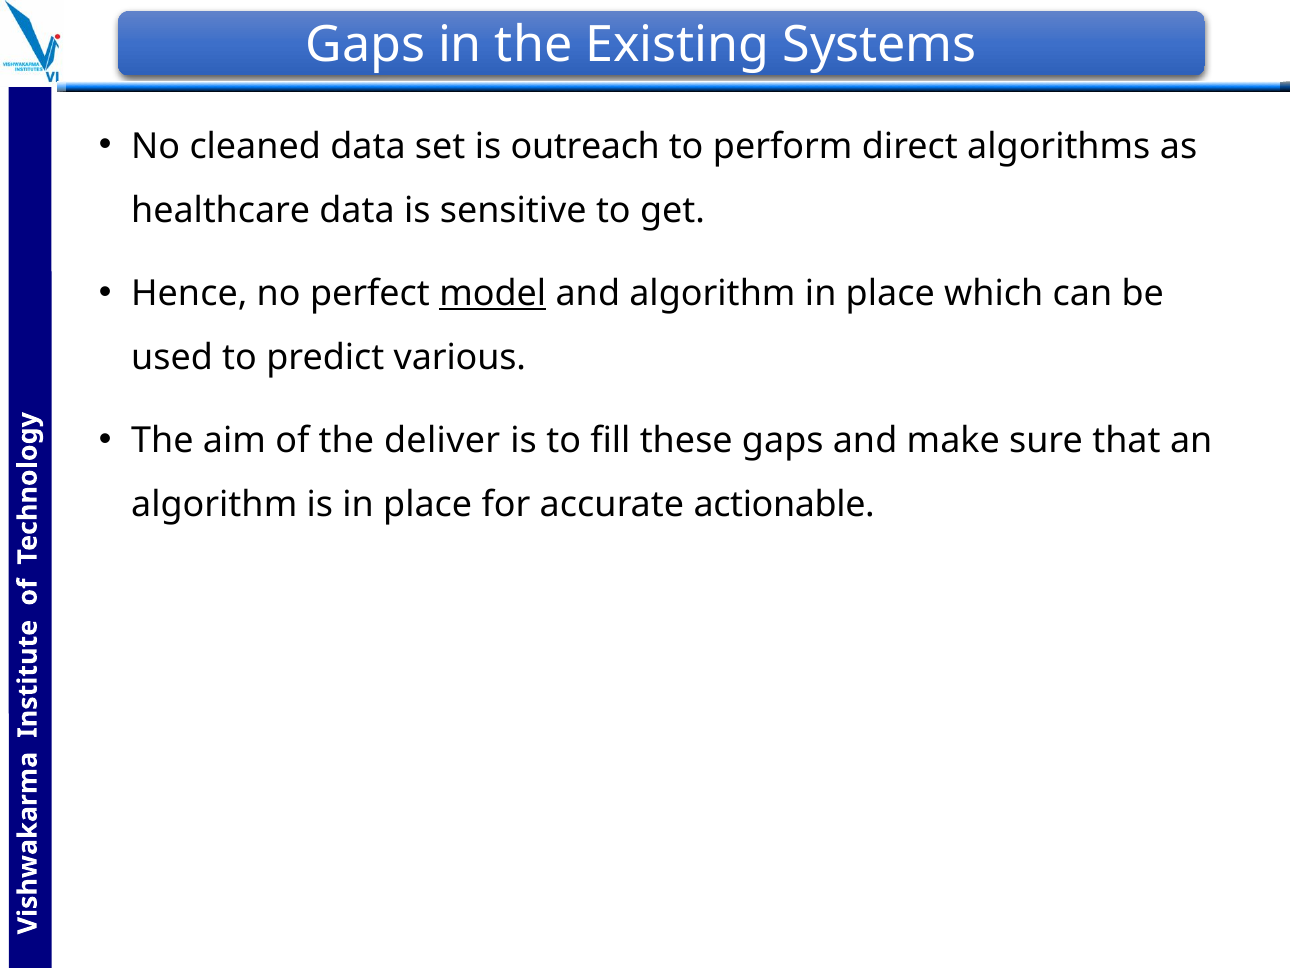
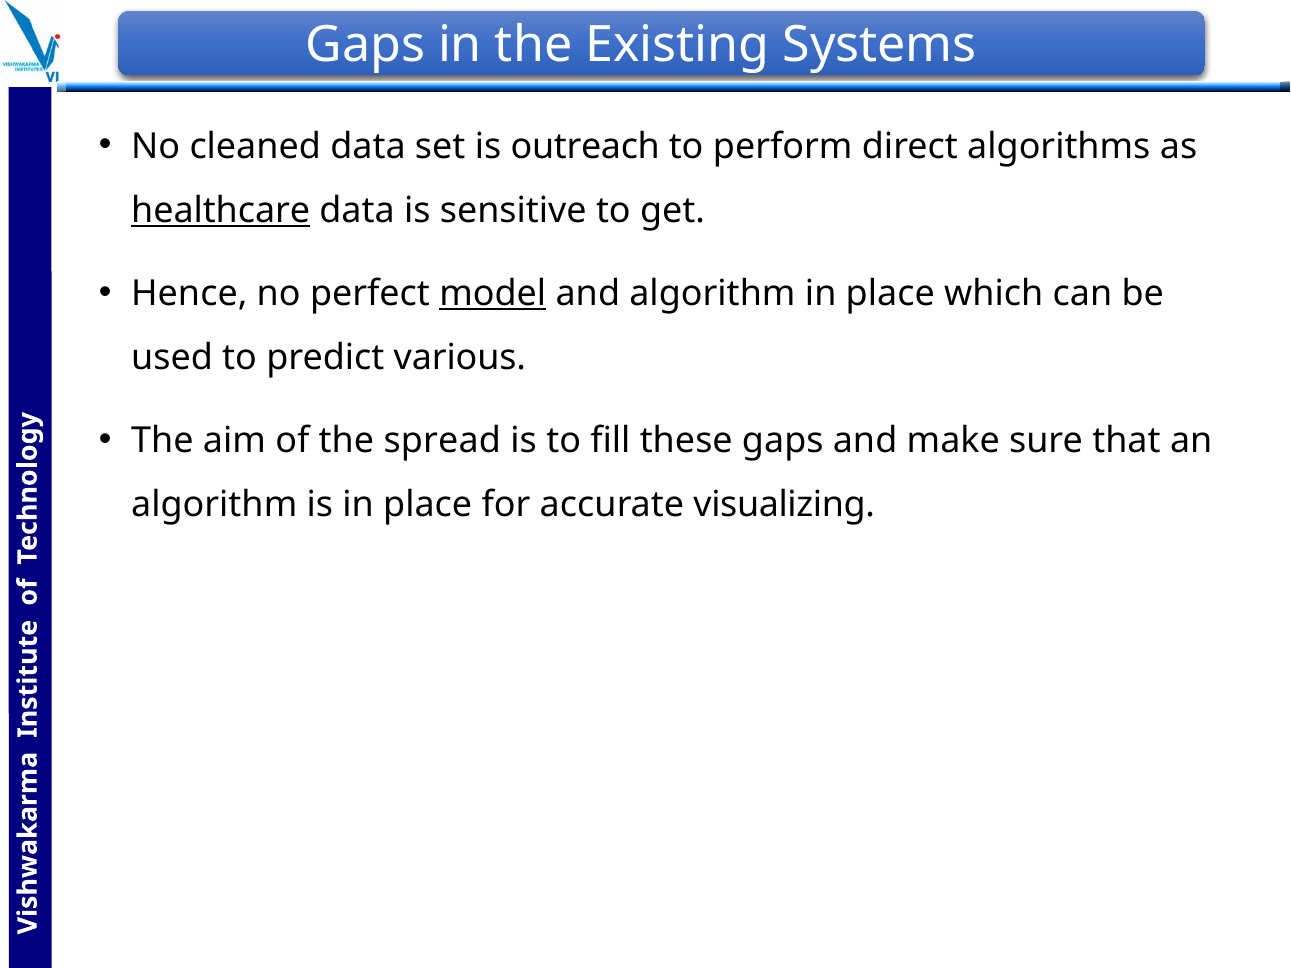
healthcare underline: none -> present
deliver: deliver -> spread
actionable: actionable -> visualizing
